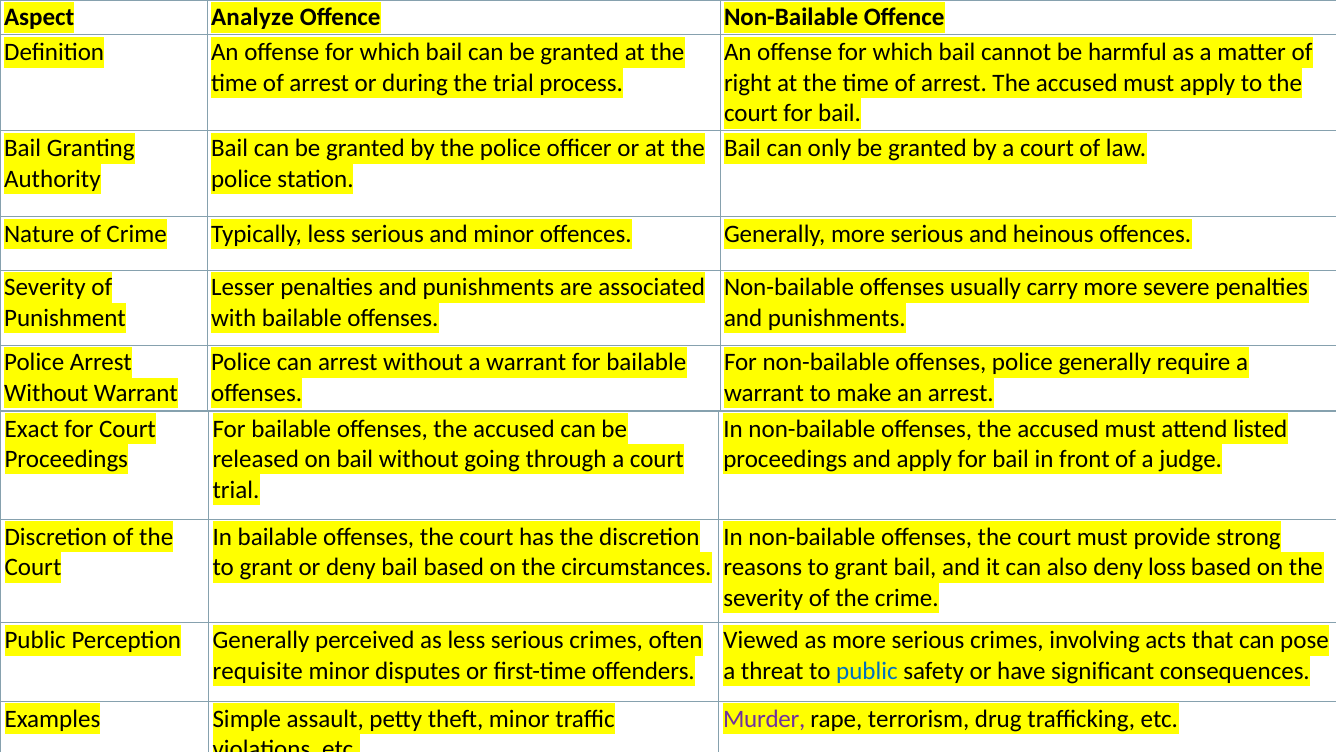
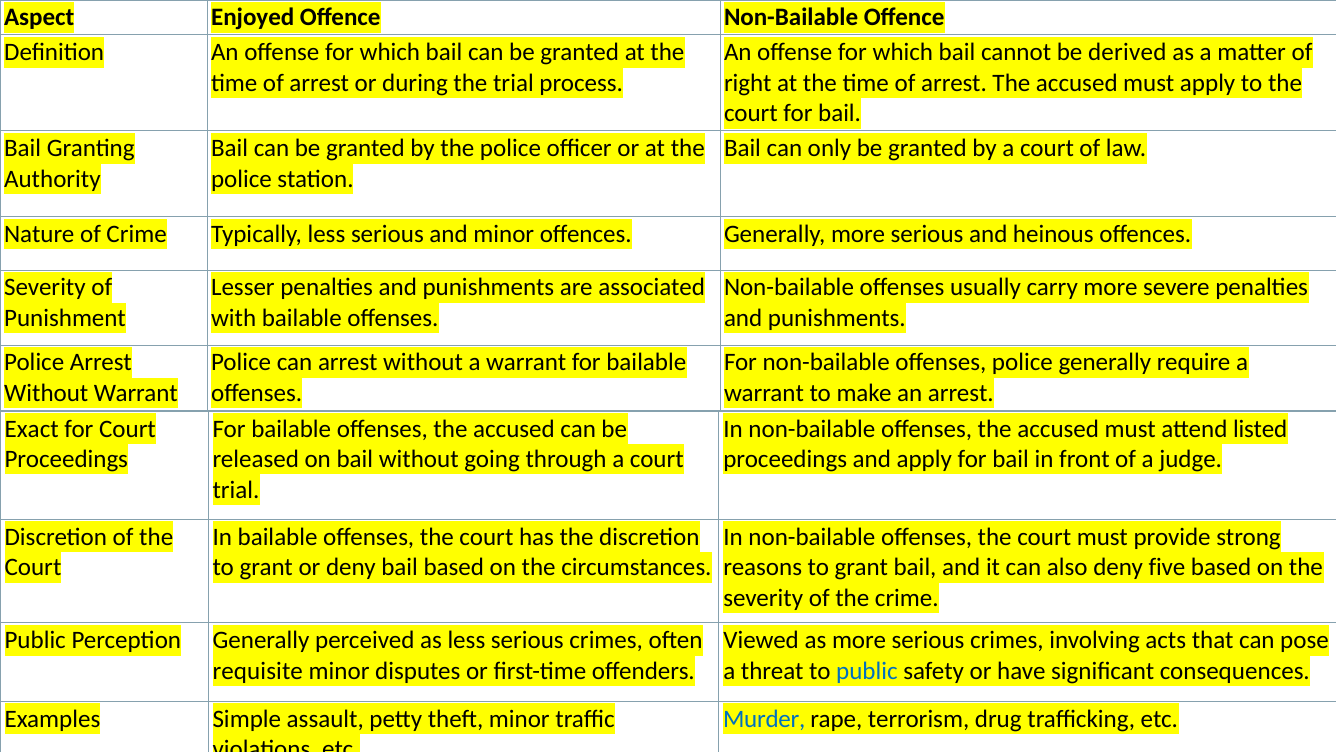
Analyze: Analyze -> Enjoyed
harmful: harmful -> derived
loss: loss -> five
Murder colour: purple -> blue
